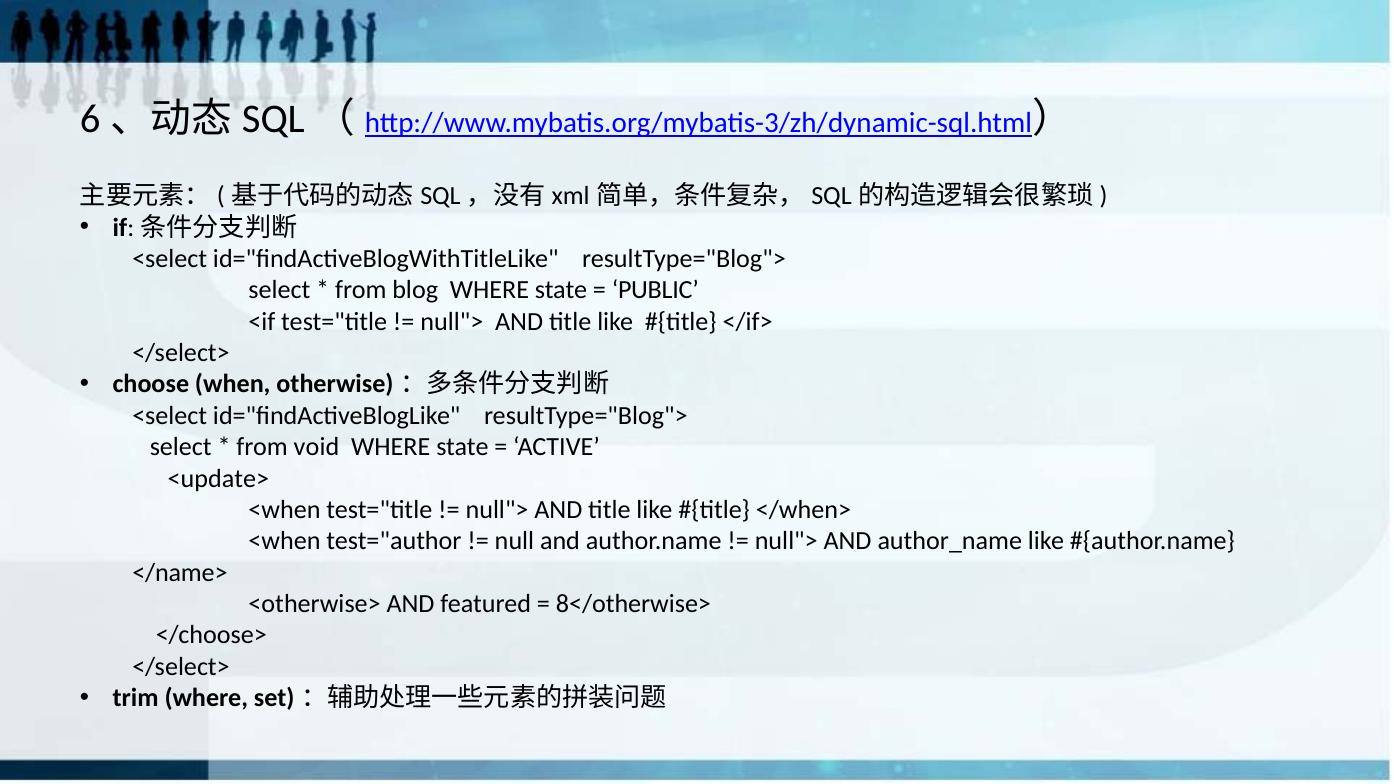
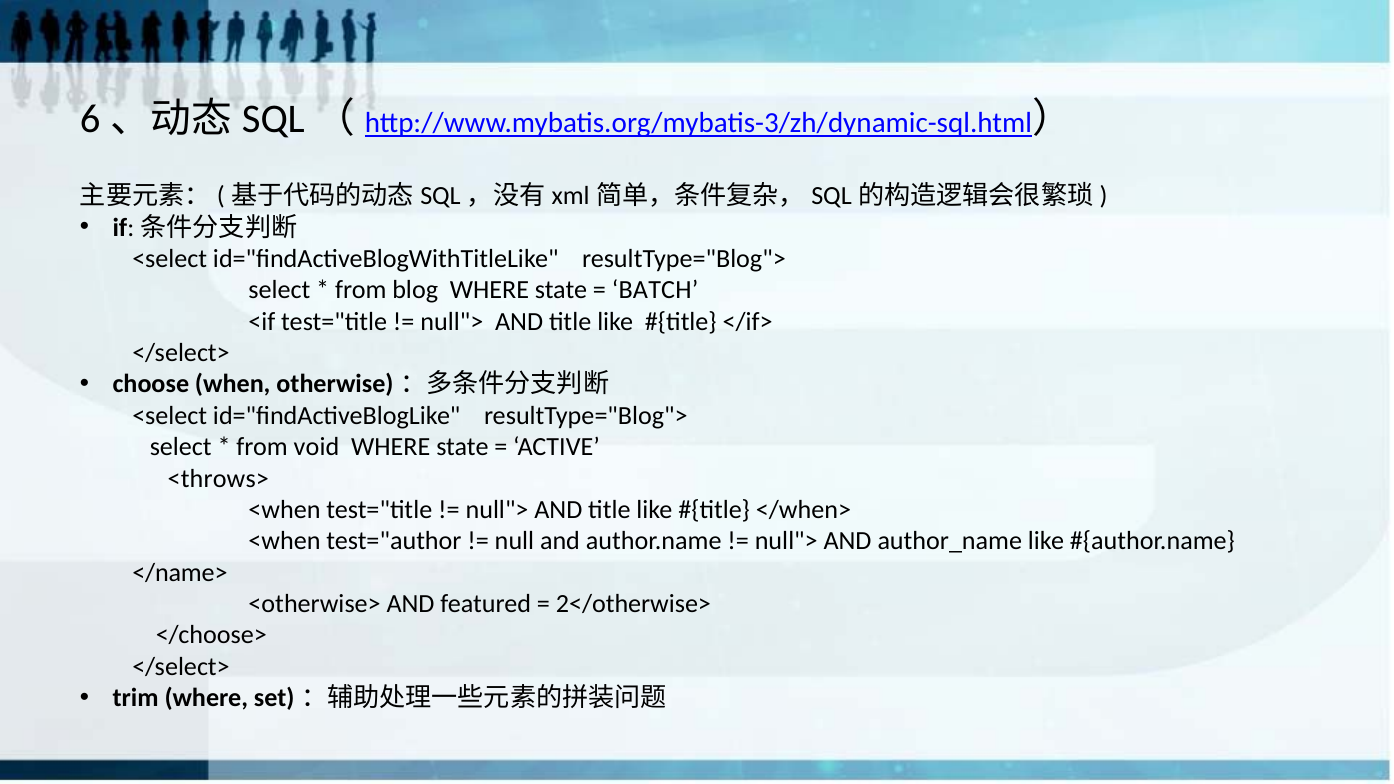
PUBLIC: PUBLIC -> BATCH
<update>: <update> -> <throws>
8</otherwise>: 8</otherwise> -> 2</otherwise>
